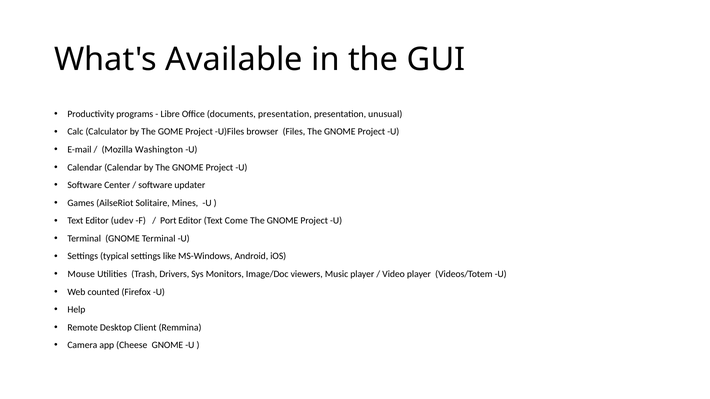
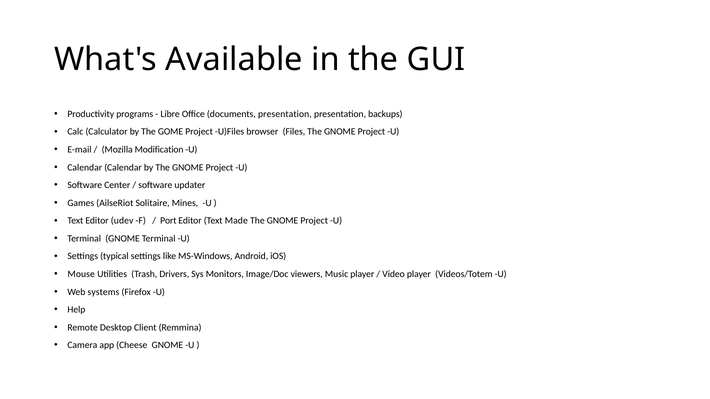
unusual: unusual -> backups
Washington: Washington -> Modification
Come: Come -> Made
counted: counted -> systems
